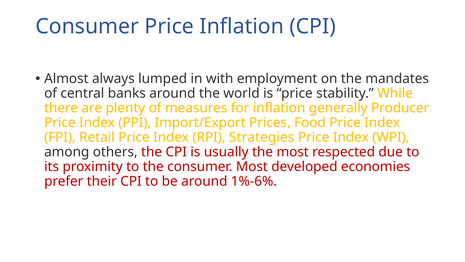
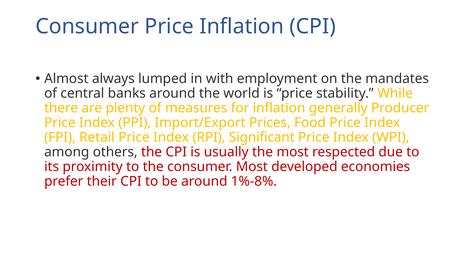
Strategies: Strategies -> Significant
1%-6%: 1%-6% -> 1%-8%
